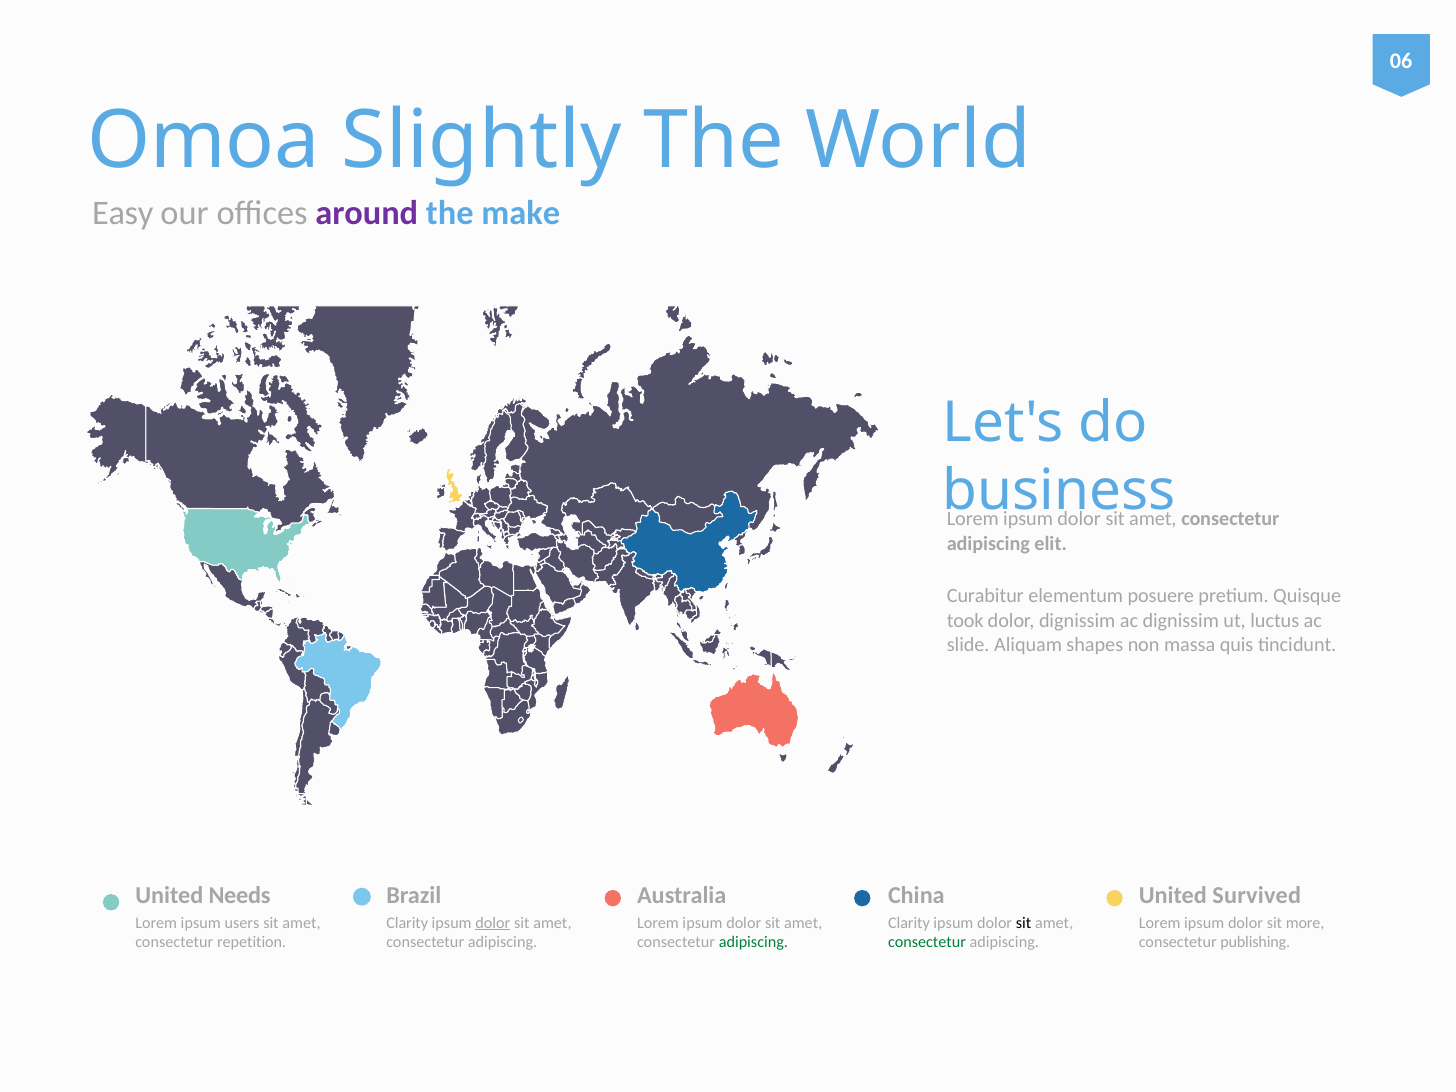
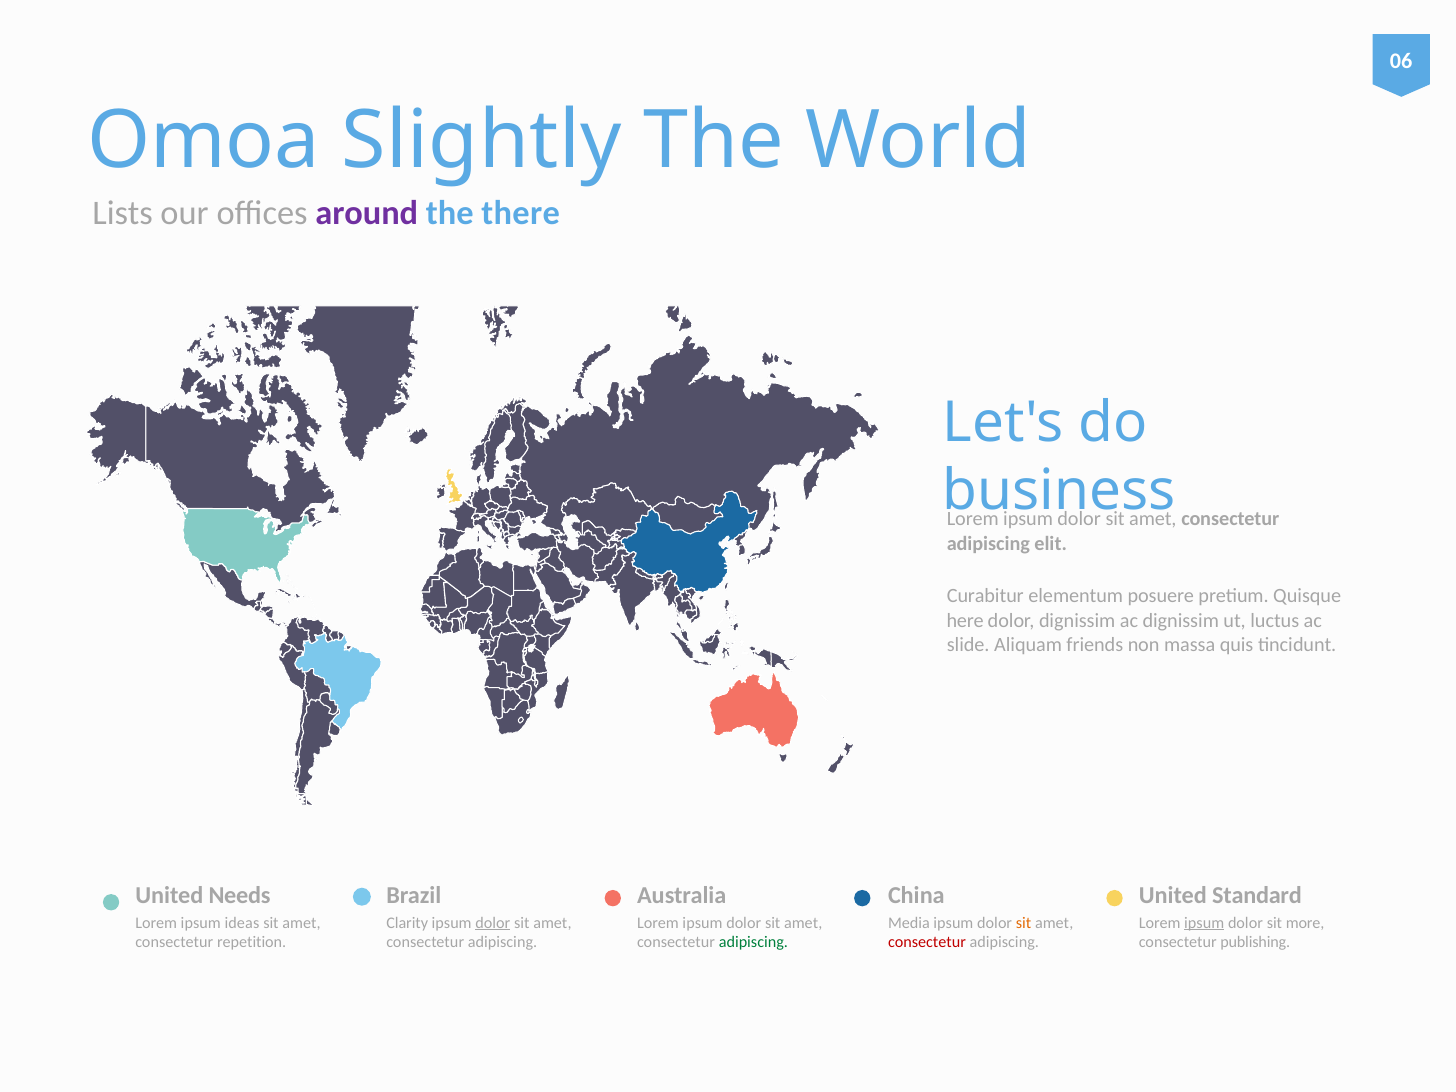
Easy: Easy -> Lists
make: make -> there
took: took -> here
shapes: shapes -> friends
Survived: Survived -> Standard
users: users -> ideas
Clarity at (909, 923): Clarity -> Media
sit at (1024, 923) colour: black -> orange
ipsum at (1204, 923) underline: none -> present
consectetur at (927, 942) colour: green -> red
